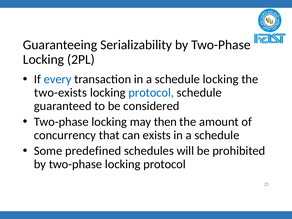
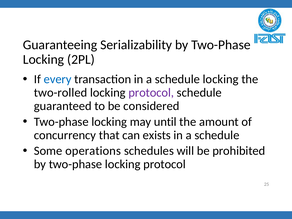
two-exists: two-exists -> two-rolled
protocol at (151, 93) colour: blue -> purple
then: then -> until
predefined: predefined -> operations
